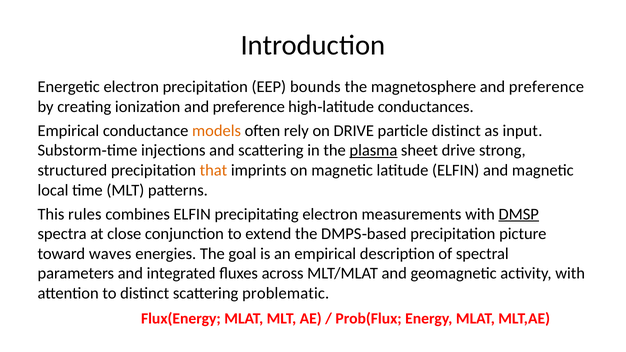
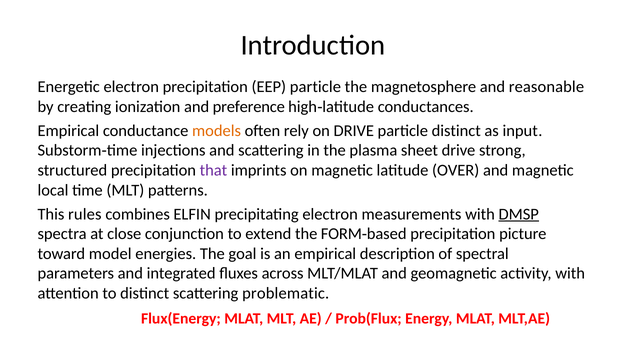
EEP bounds: bounds -> particle
magnetosphere and preference: preference -> reasonable
plasma underline: present -> none
that colour: orange -> purple
latitude ELFIN: ELFIN -> OVER
DMPS: DMPS -> FORM
waves: waves -> model
